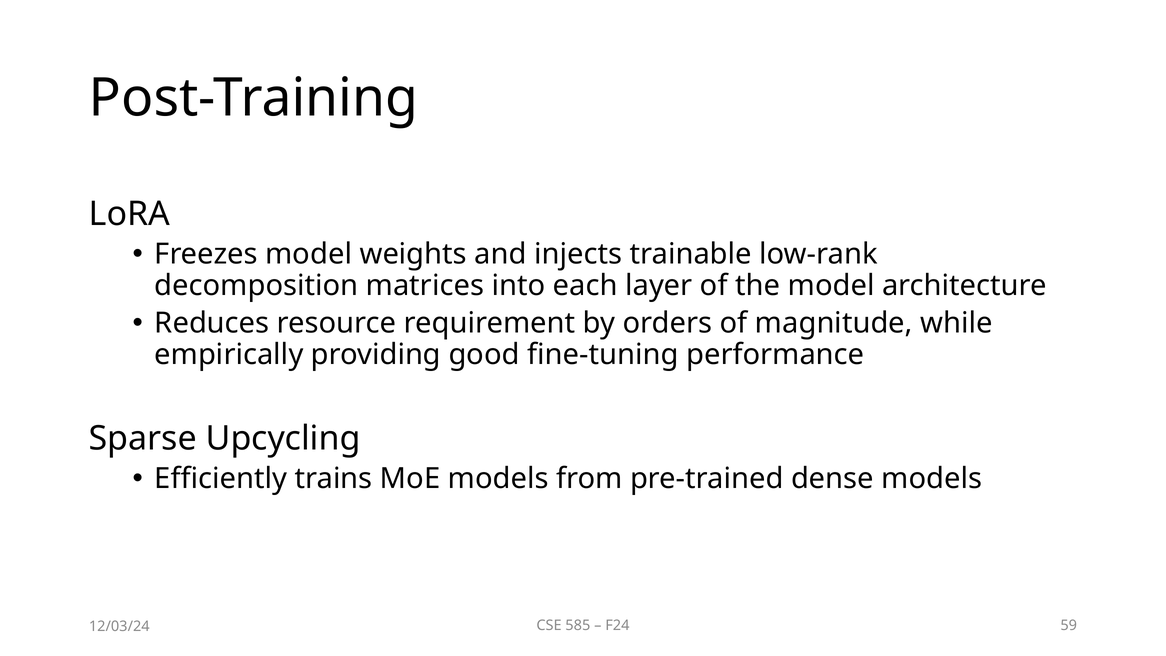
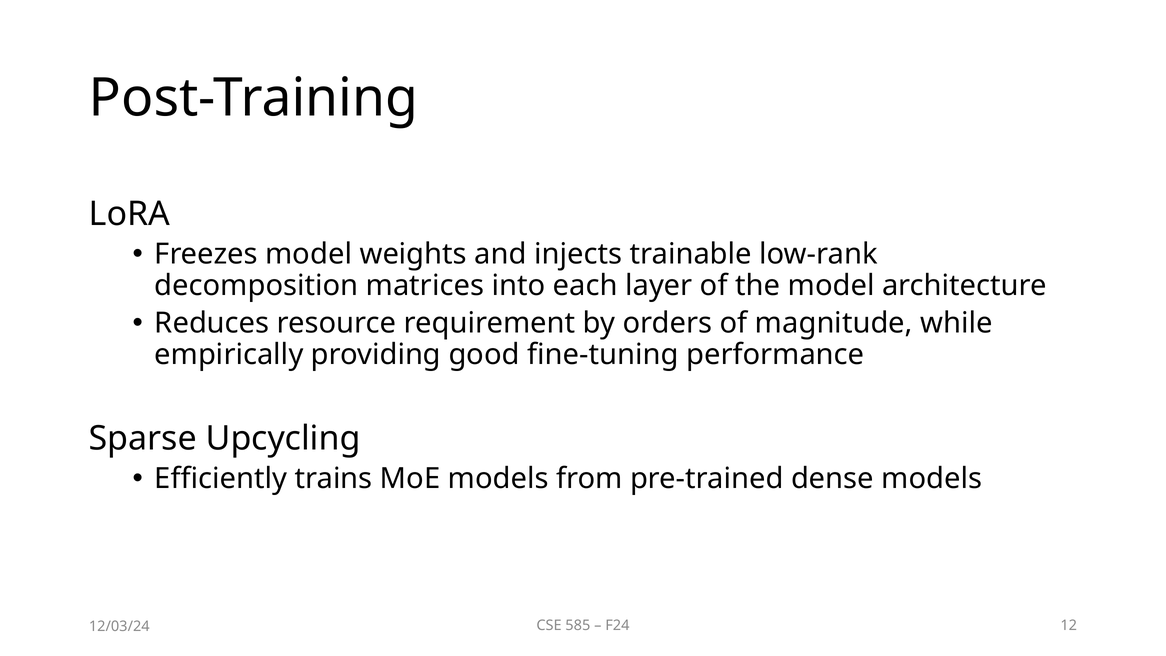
59: 59 -> 12
